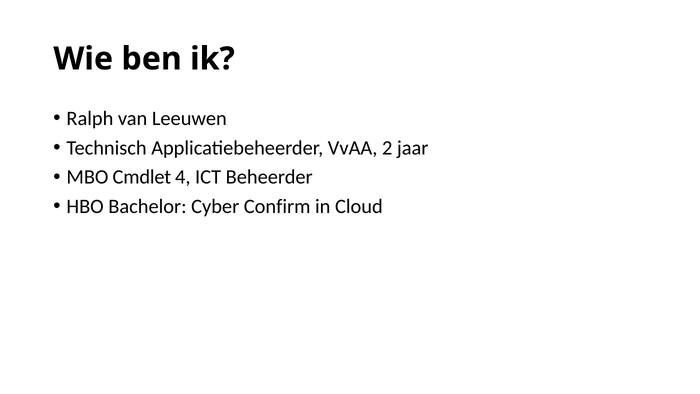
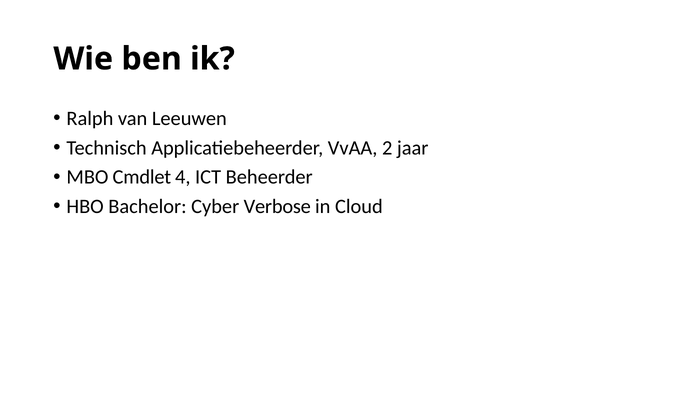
Confirm: Confirm -> Verbose
